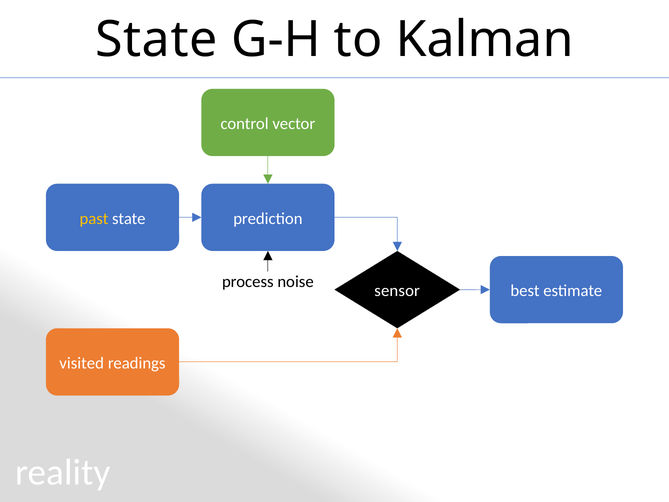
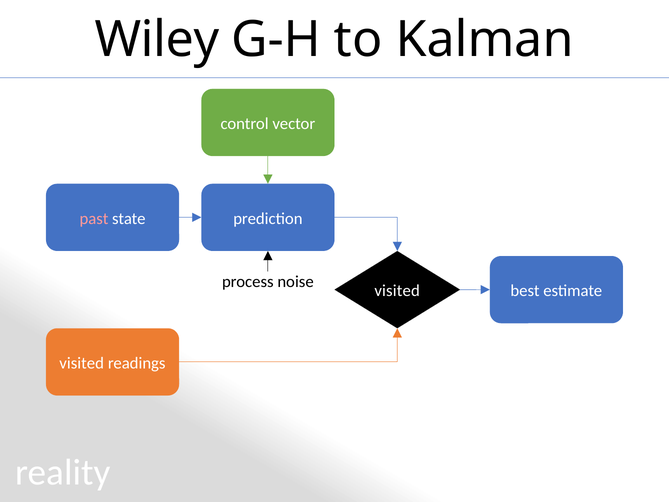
State at (156, 40): State -> Wiley
past colour: yellow -> pink
sensor at (397, 291): sensor -> visited
